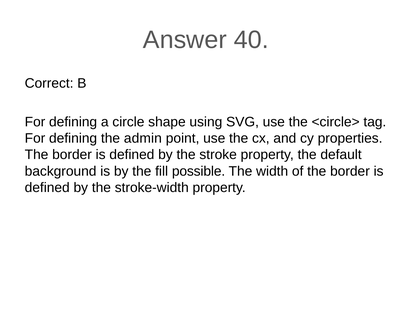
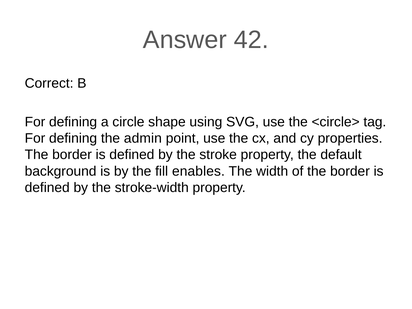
40: 40 -> 42
possible: possible -> enables
